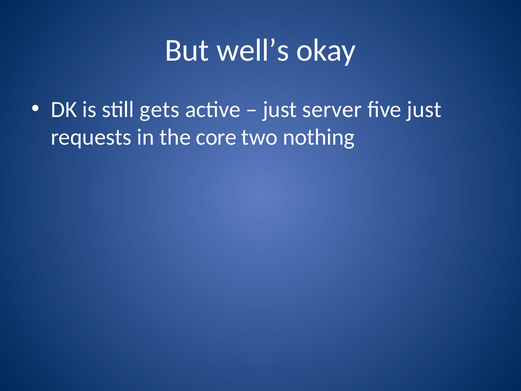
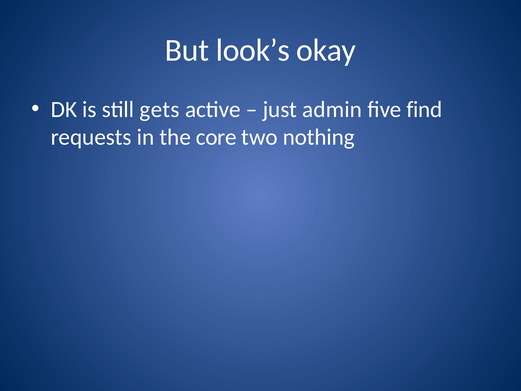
well’s: well’s -> look’s
server: server -> admin
five just: just -> find
